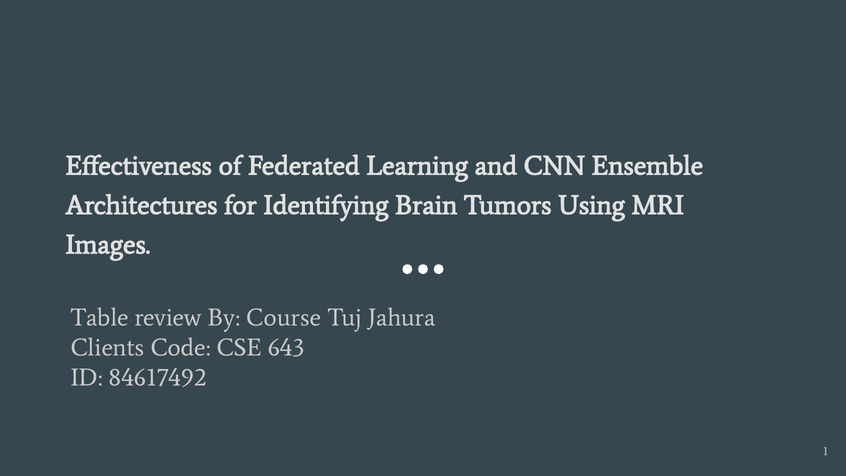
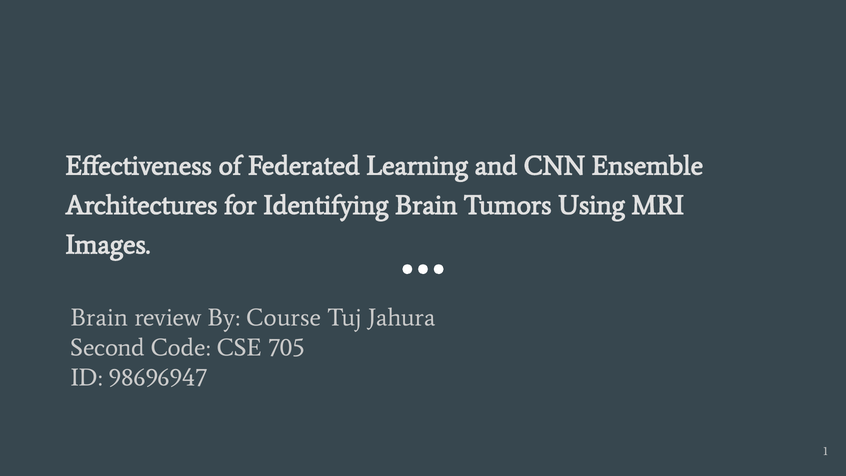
Table at (100, 318): Table -> Brain
Clients: Clients -> Second
643: 643 -> 705
84617492: 84617492 -> 98696947
